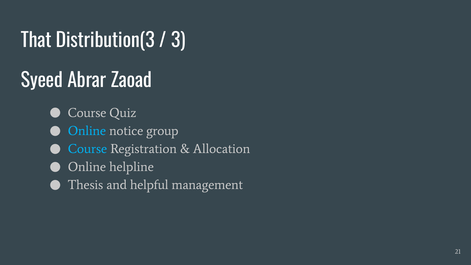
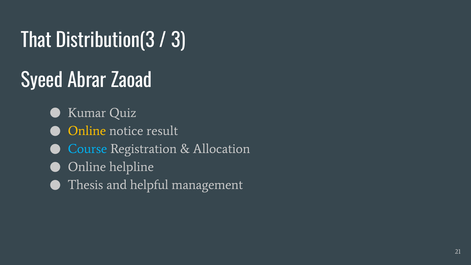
Course at (87, 113): Course -> Kumar
Online at (87, 131) colour: light blue -> yellow
group: group -> result
